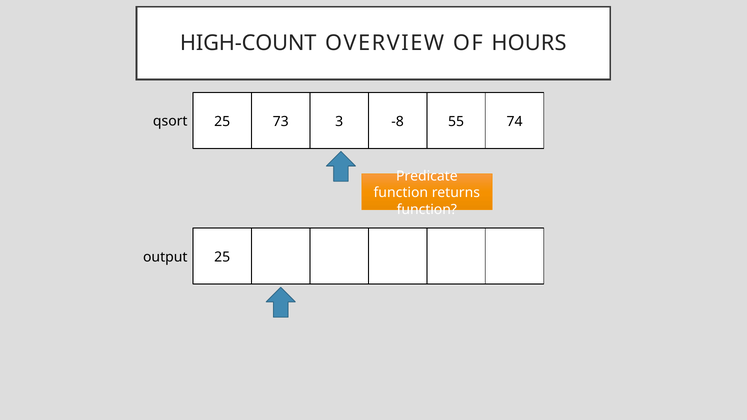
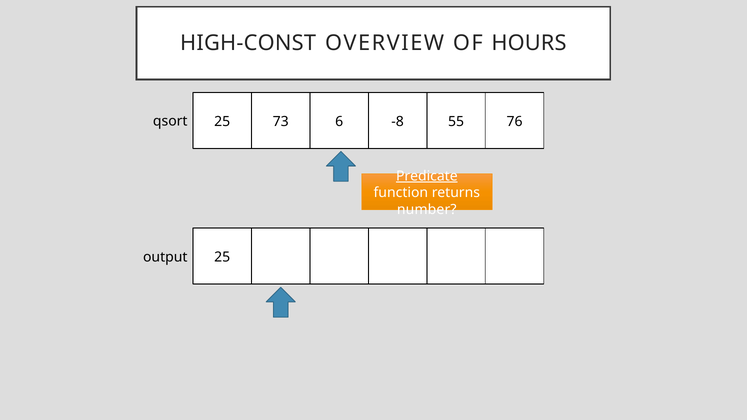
HIGH-COUNT: HIGH-COUNT -> HIGH-CONST
3: 3 -> 6
74: 74 -> 76
Predicate underline: none -> present
function at (427, 210): function -> number
